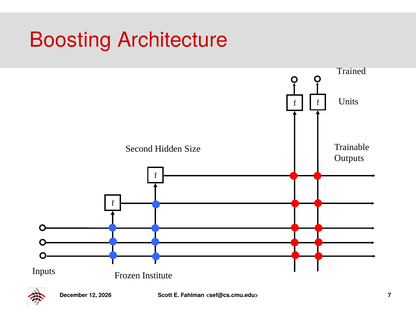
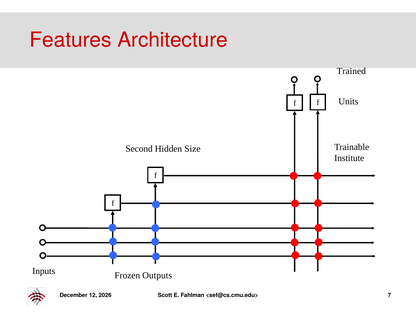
Boosting: Boosting -> Features
Outputs: Outputs -> Institute
Institute: Institute -> Outputs
